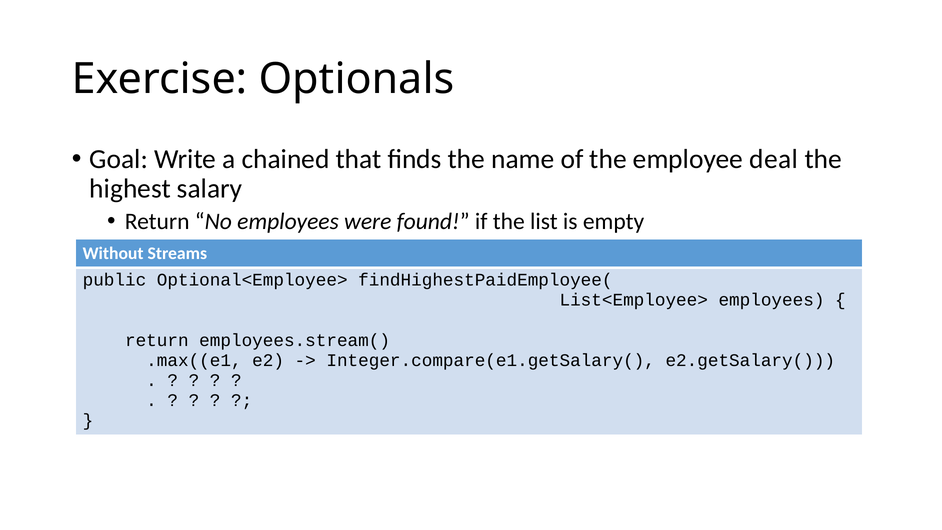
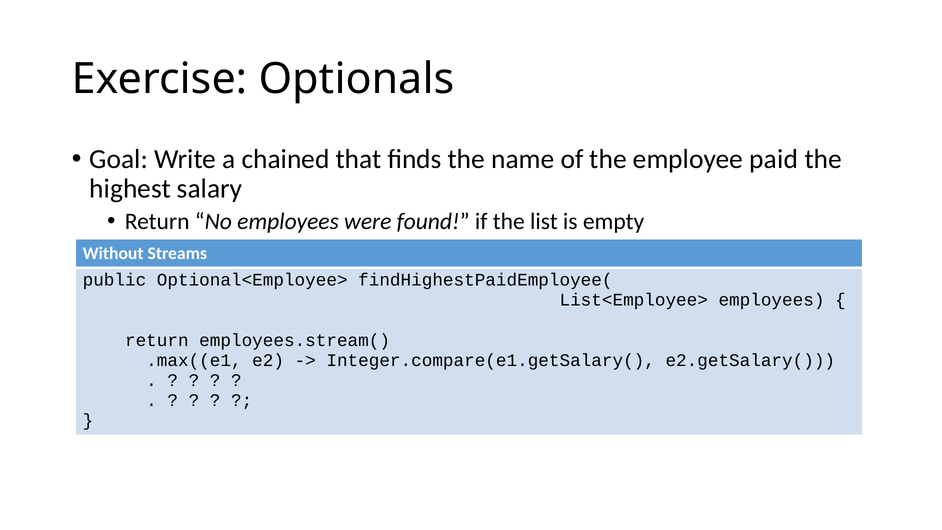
deal: deal -> paid
